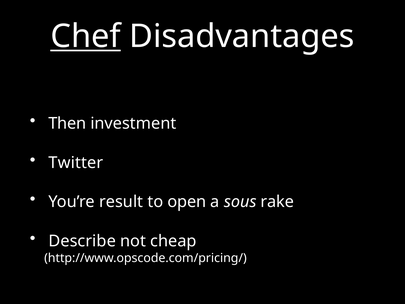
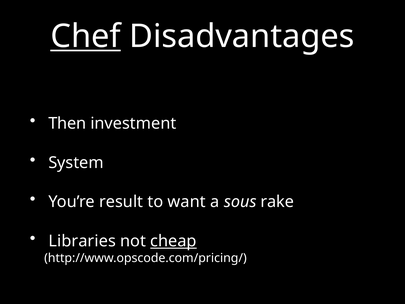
Twitter: Twitter -> System
open: open -> want
Describe: Describe -> Libraries
cheap underline: none -> present
